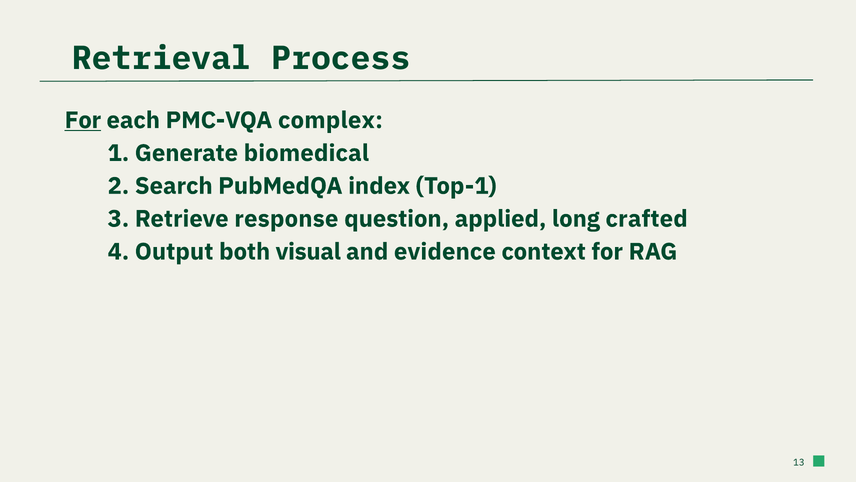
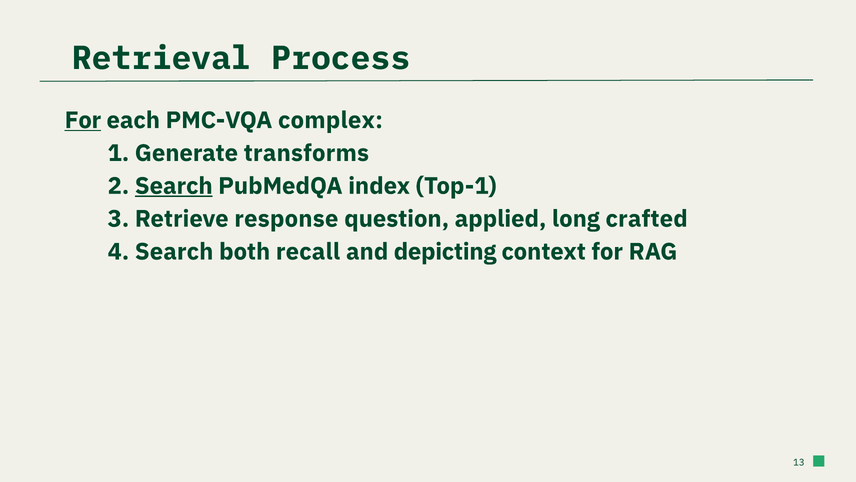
biomedical: biomedical -> transforms
Search at (174, 186) underline: none -> present
4 Output: Output -> Search
visual: visual -> recall
evidence: evidence -> depicting
